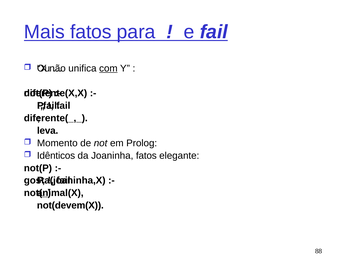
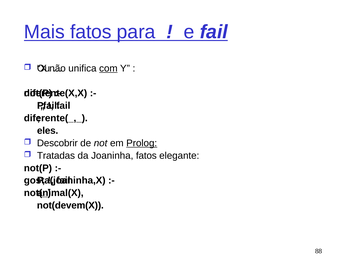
leva: leva -> eles
Momento: Momento -> Descobrir
Prolog underline: none -> present
Idênticos: Idênticos -> Tratadas
